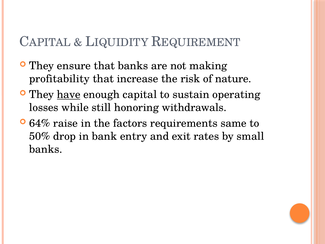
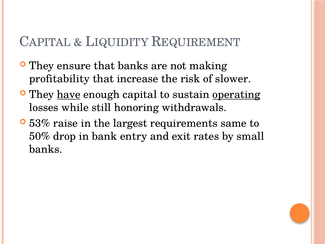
nature: nature -> slower
operating underline: none -> present
64%: 64% -> 53%
factors: factors -> largest
